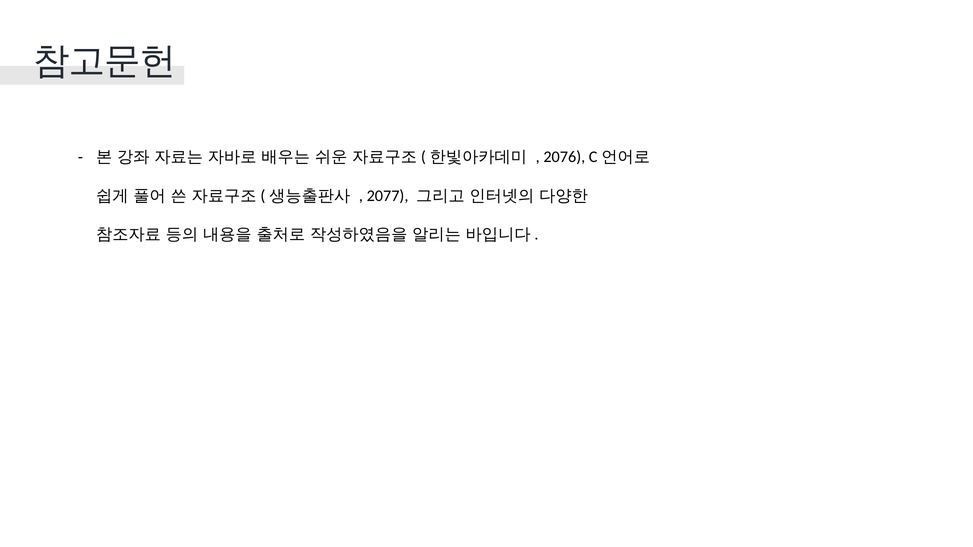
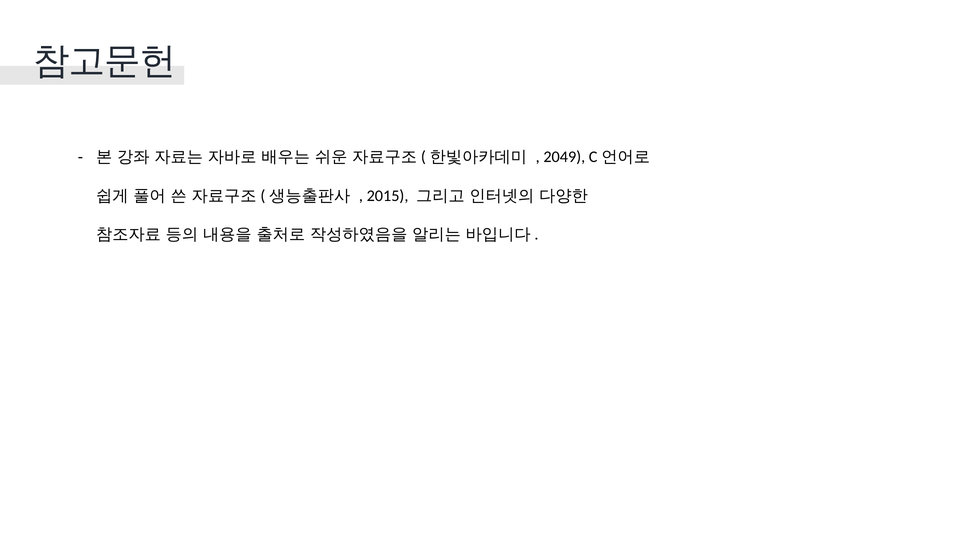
2076: 2076 -> 2049
2077: 2077 -> 2015
